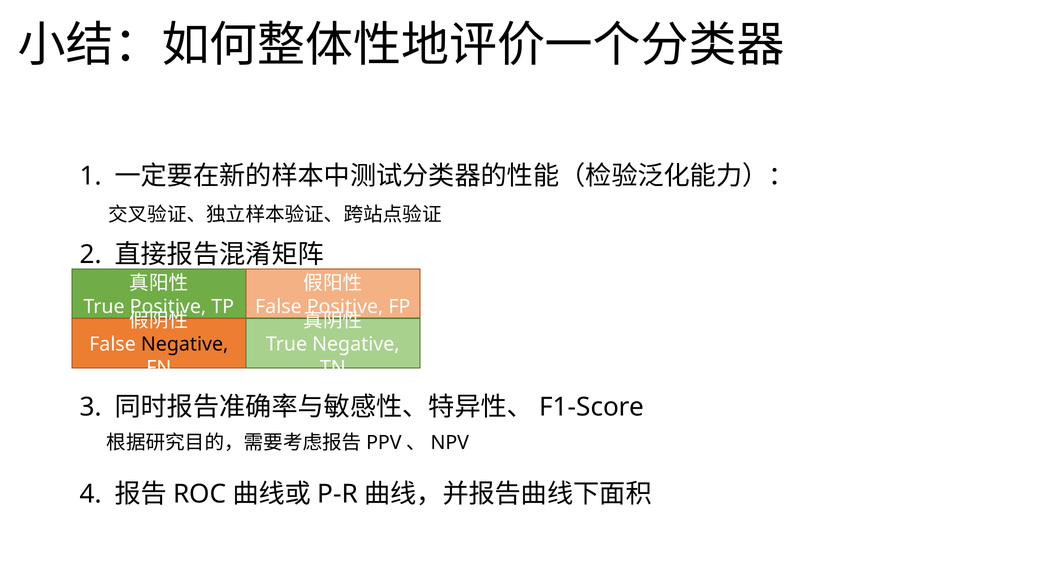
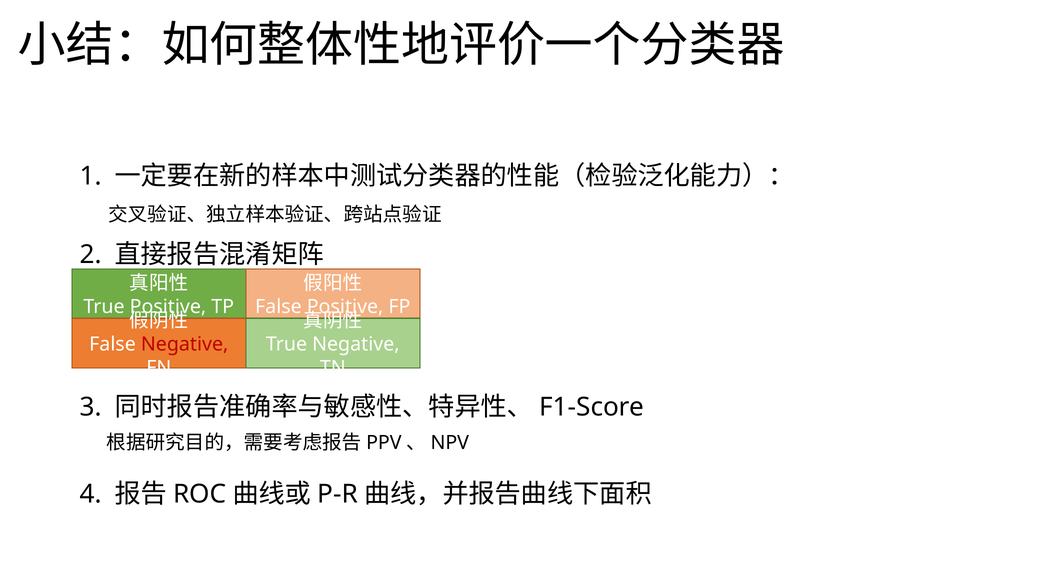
Negative at (185, 345) colour: black -> red
